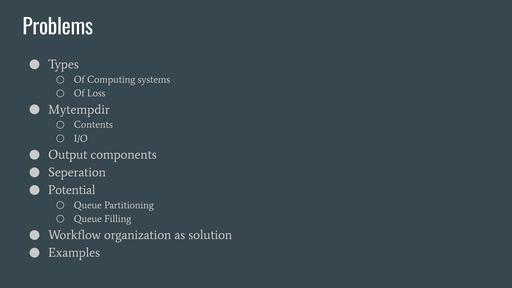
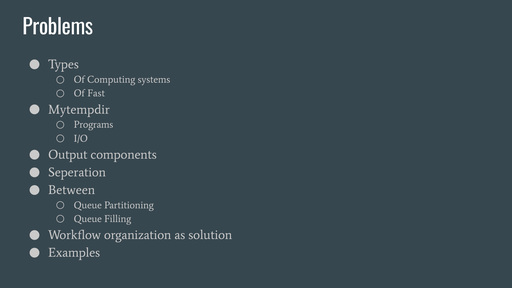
Loss: Loss -> Fast
Contents: Contents -> Programs
Potential: Potential -> Between
